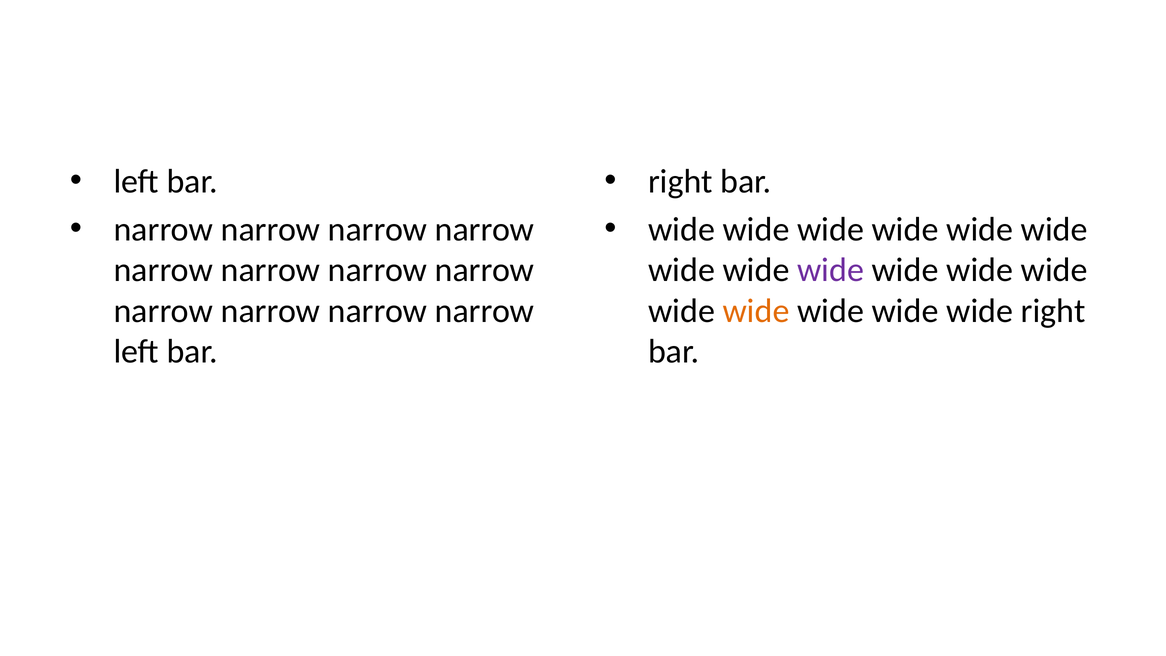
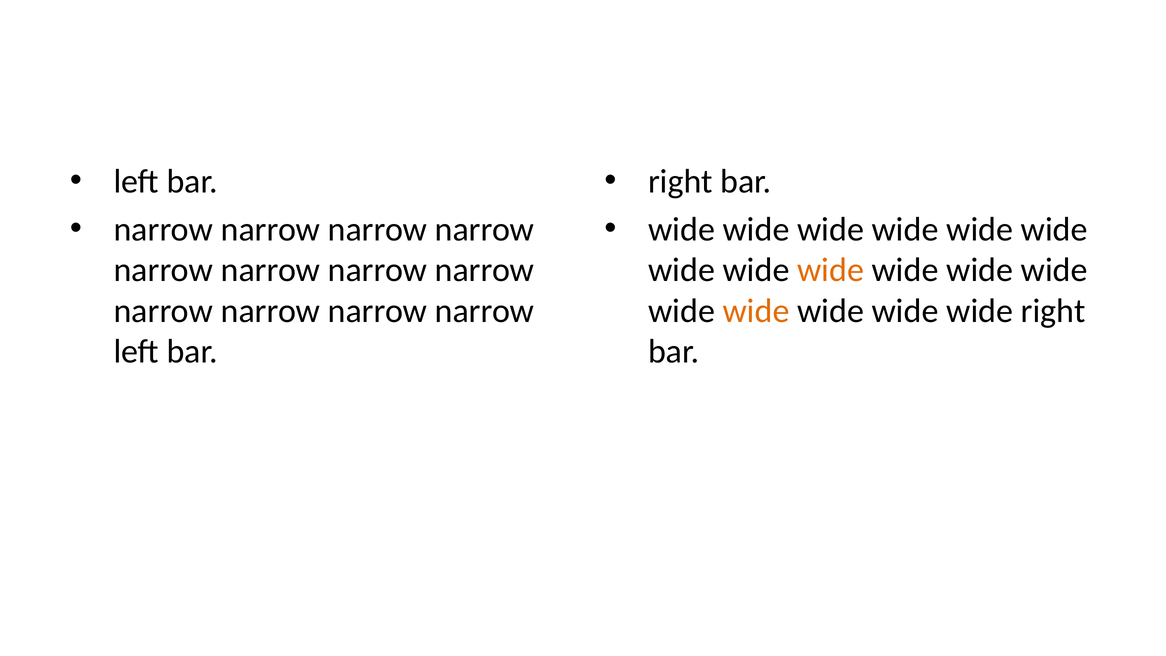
wide at (831, 270) colour: purple -> orange
